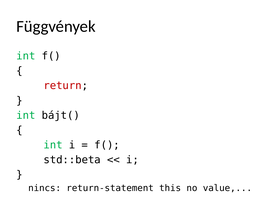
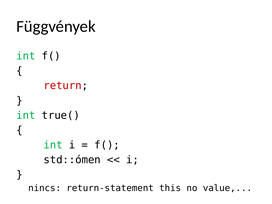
bájt(: bájt( -> true(
std::beta: std::beta -> std::ómen
